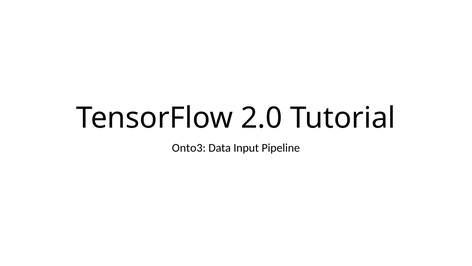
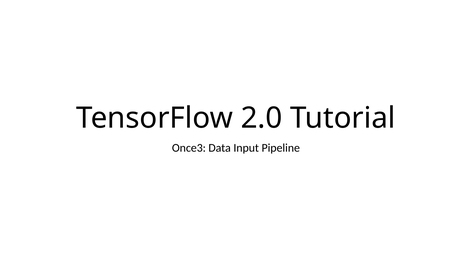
Onto3: Onto3 -> Once3
